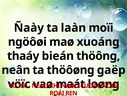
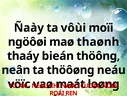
laàn: laàn -> vôùi
xuoáng: xuoáng -> thaønh
thöôøng gaëp: gaëp -> neáu
